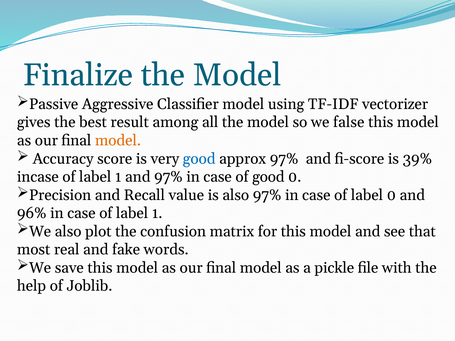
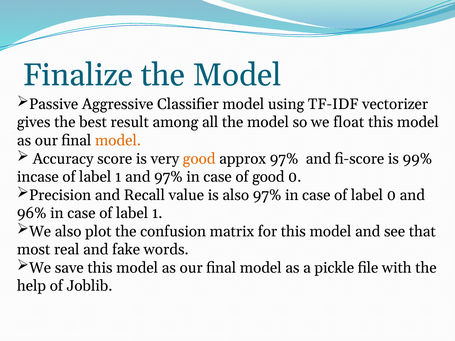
false: false -> float
good at (199, 159) colour: blue -> orange
39%: 39% -> 99%
